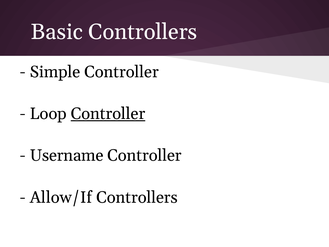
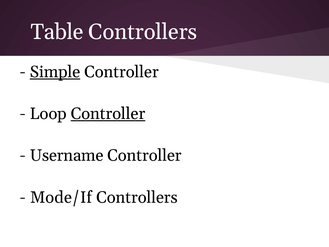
Basic: Basic -> Table
Simple underline: none -> present
Allow/If: Allow/If -> Mode/If
